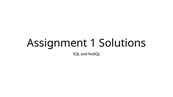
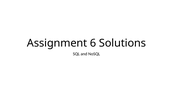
1: 1 -> 6
